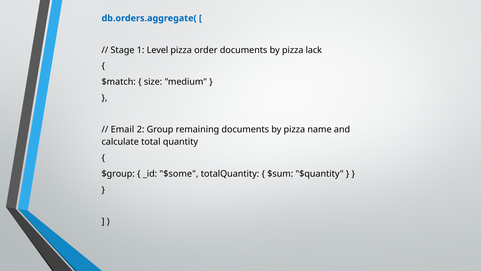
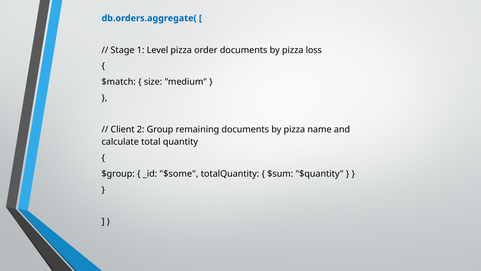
lack: lack -> loss
Email: Email -> Client
